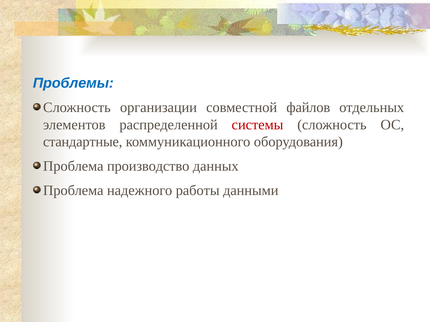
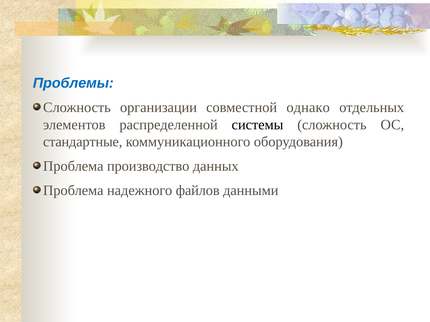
файлов: файлов -> однако
системы colour: red -> black
работы: работы -> файлов
